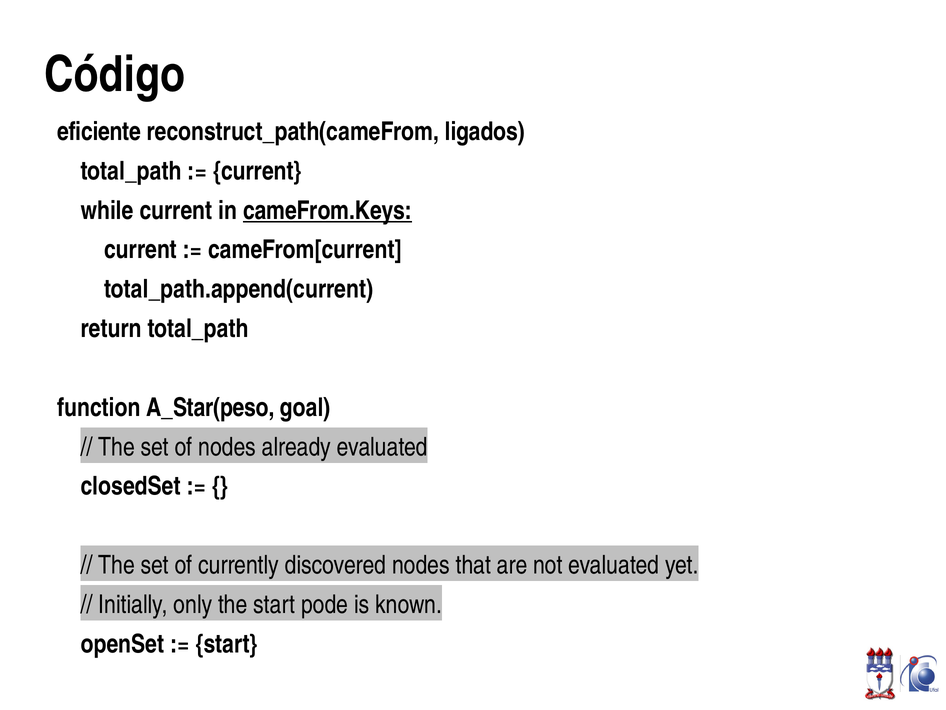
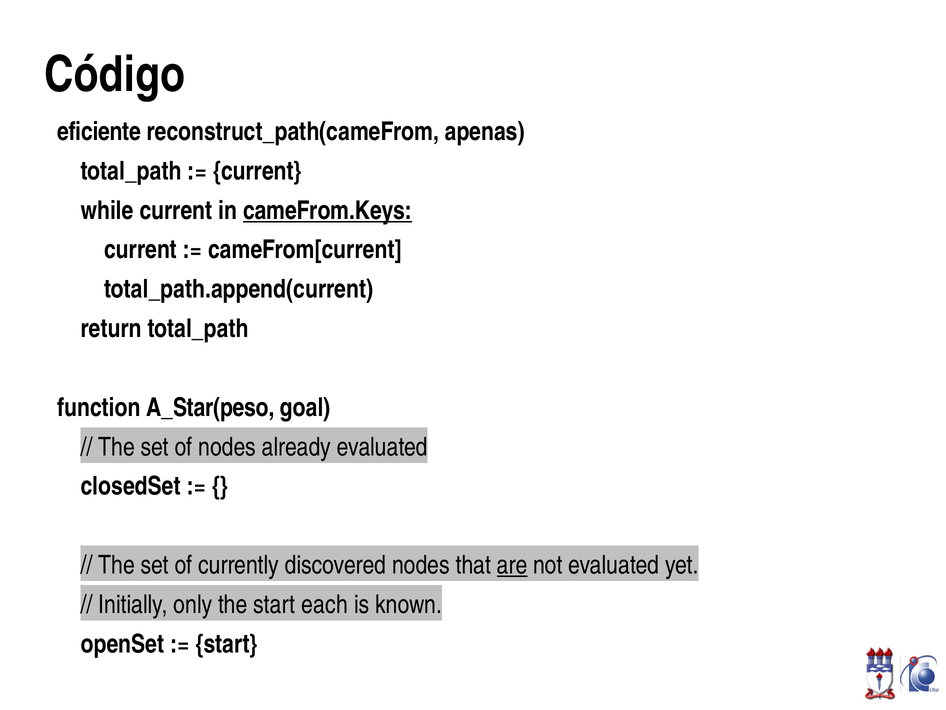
ligados: ligados -> apenas
are underline: none -> present
pode: pode -> each
